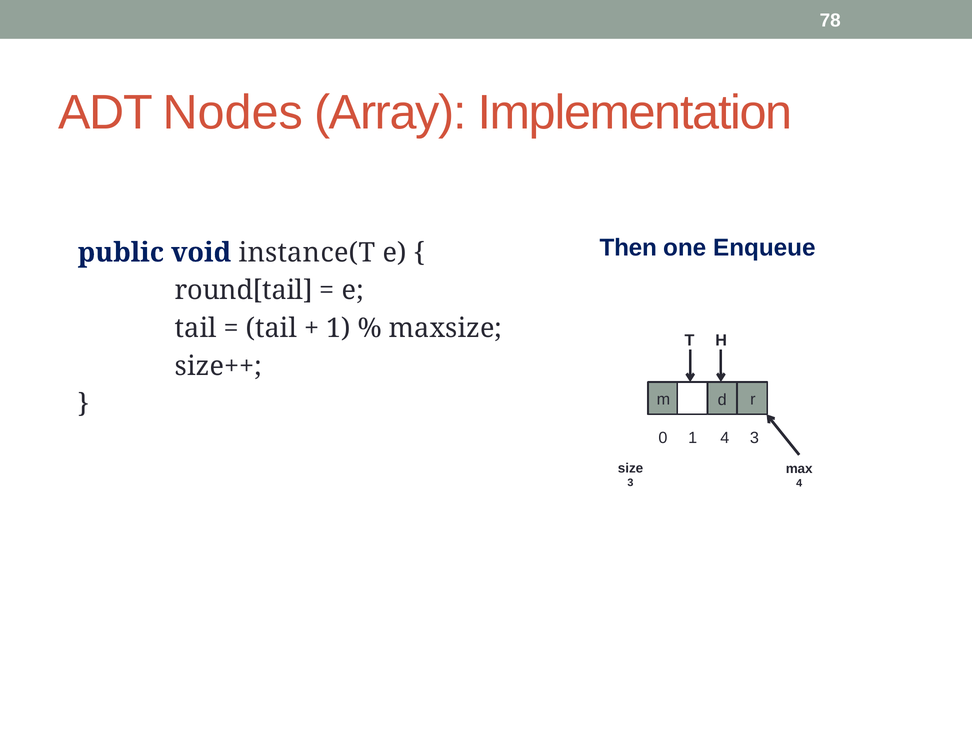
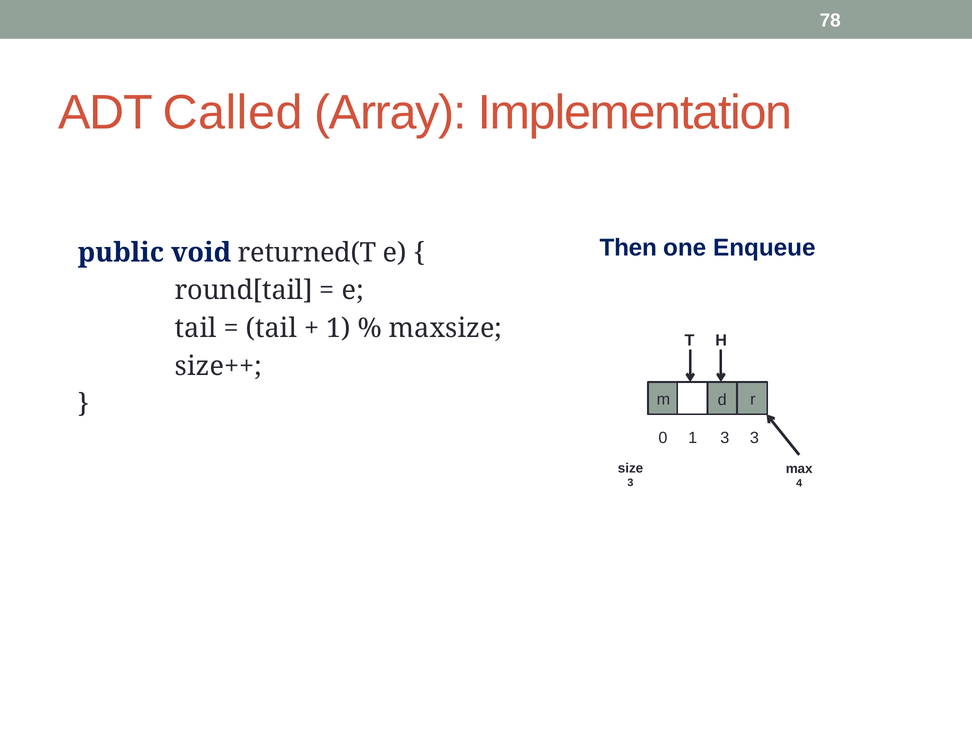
Nodes: Nodes -> Called
instance(T: instance(T -> returned(T
1 4: 4 -> 3
